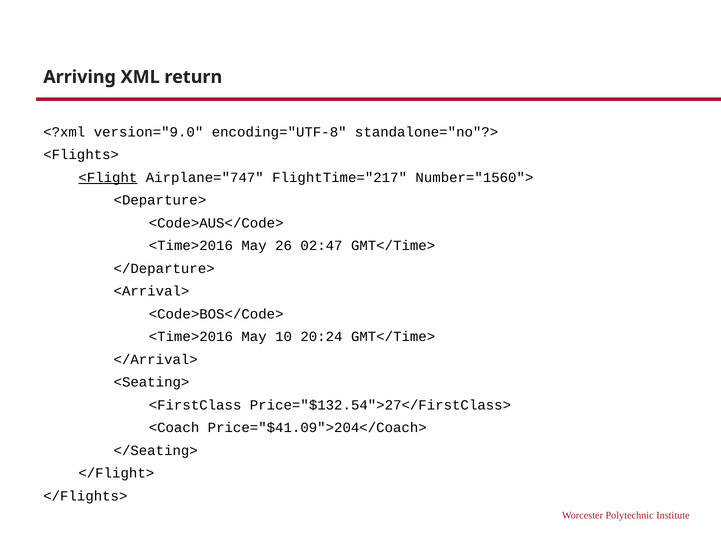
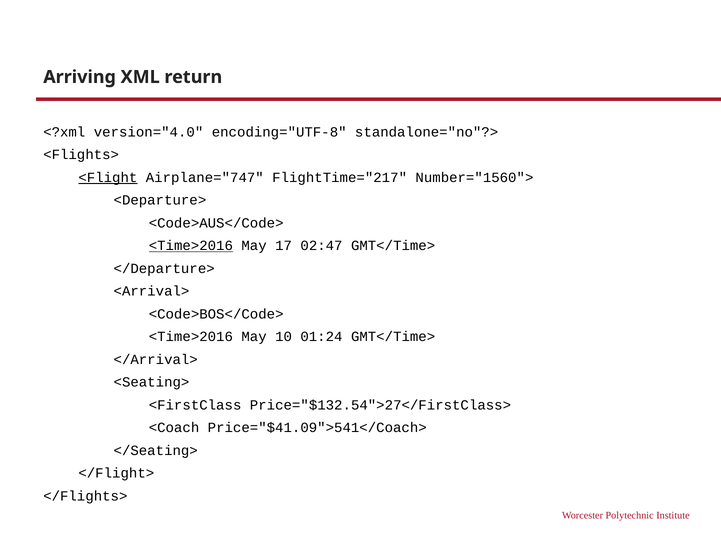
version="9.0: version="9.0 -> version="4.0
<Time>2016 at (191, 246) underline: none -> present
26: 26 -> 17
20:24: 20:24 -> 01:24
Price="$41.09">204</Coach>: Price="$41.09">204</Coach> -> Price="$41.09">541</Coach>
